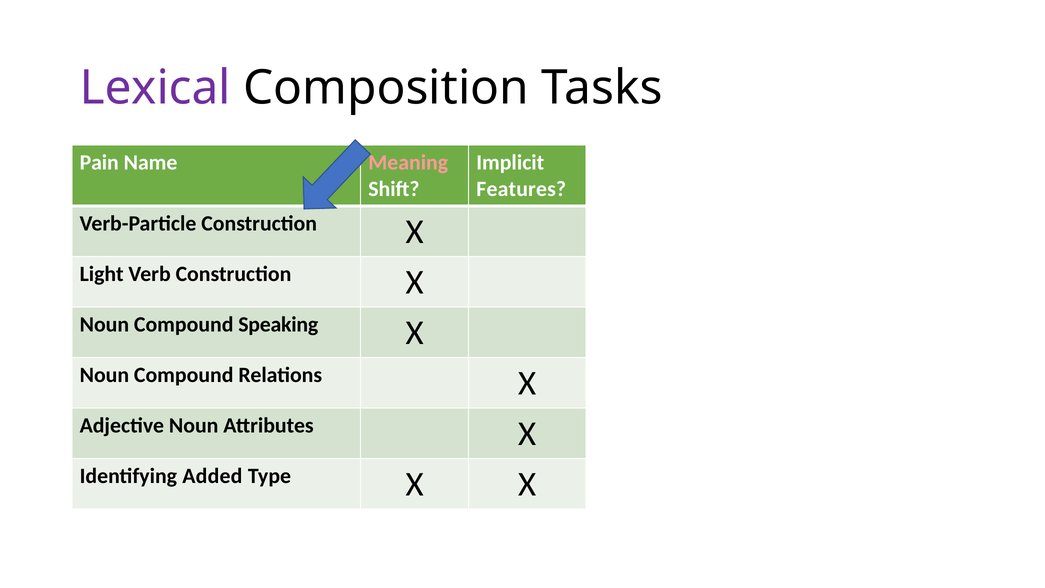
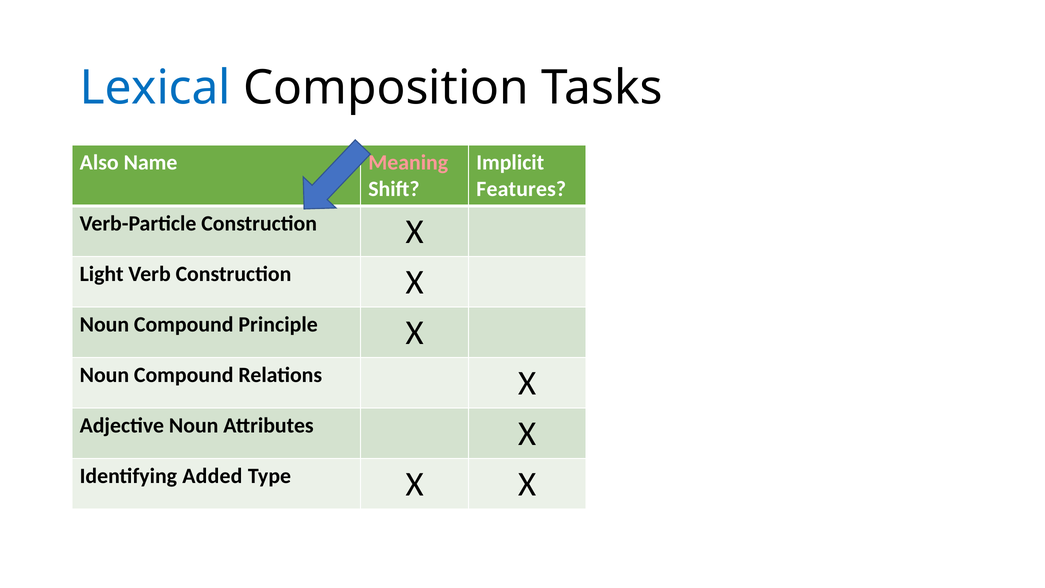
Lexical colour: purple -> blue
Pain: Pain -> Also
Speaking: Speaking -> Principle
